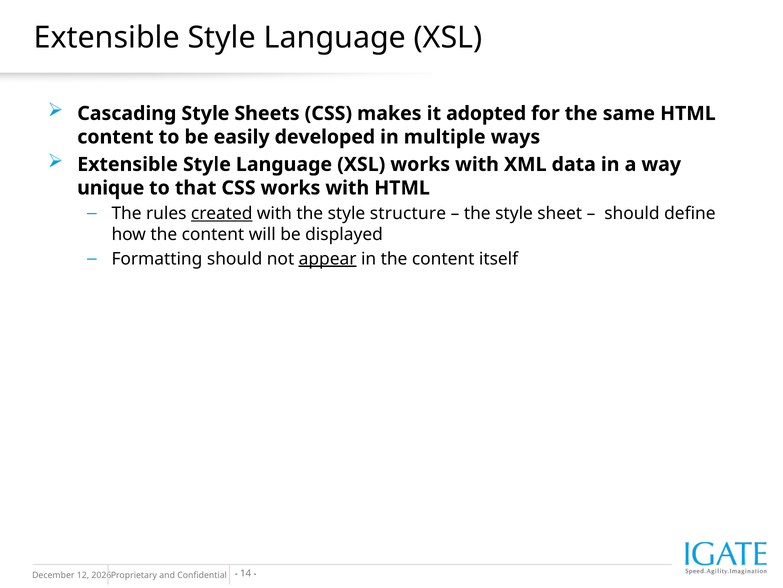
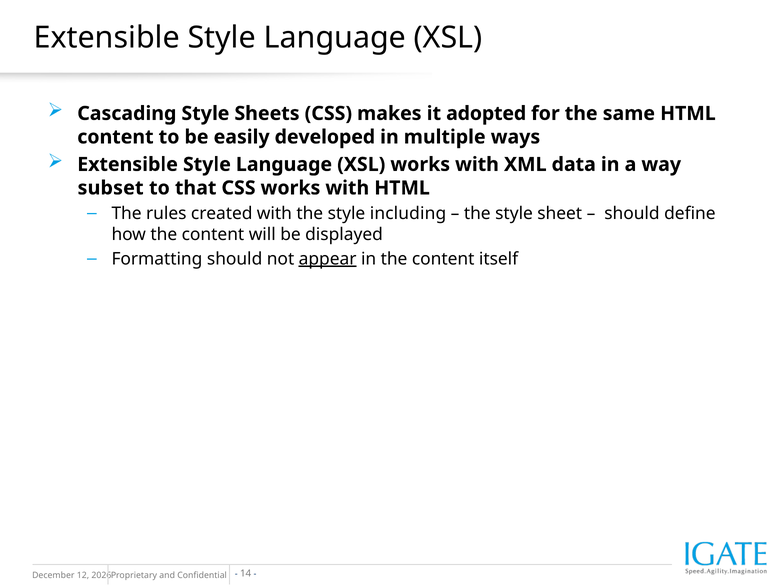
unique: unique -> subset
created underline: present -> none
structure: structure -> including
